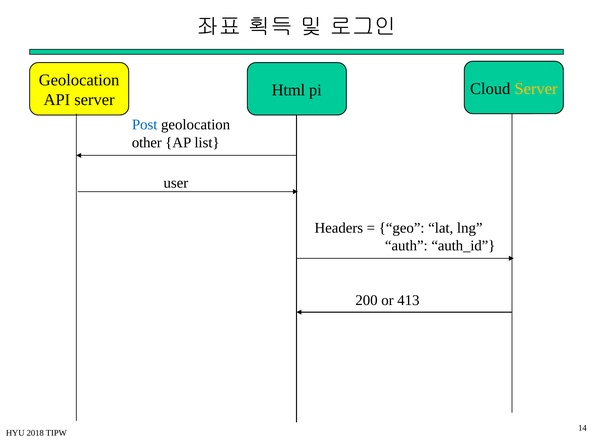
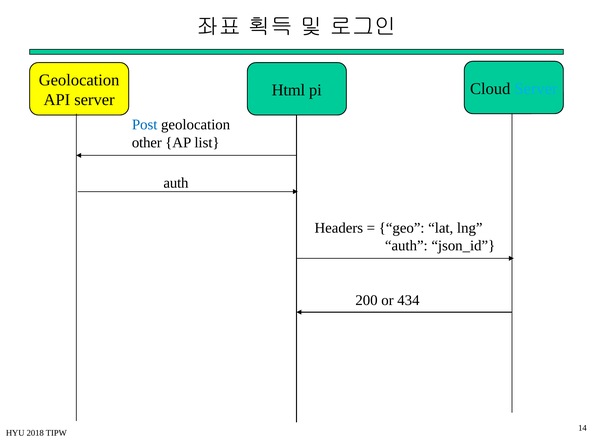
Server at (536, 89) colour: yellow -> light blue
user at (176, 183): user -> auth
auth_id: auth_id -> json_id
413: 413 -> 434
